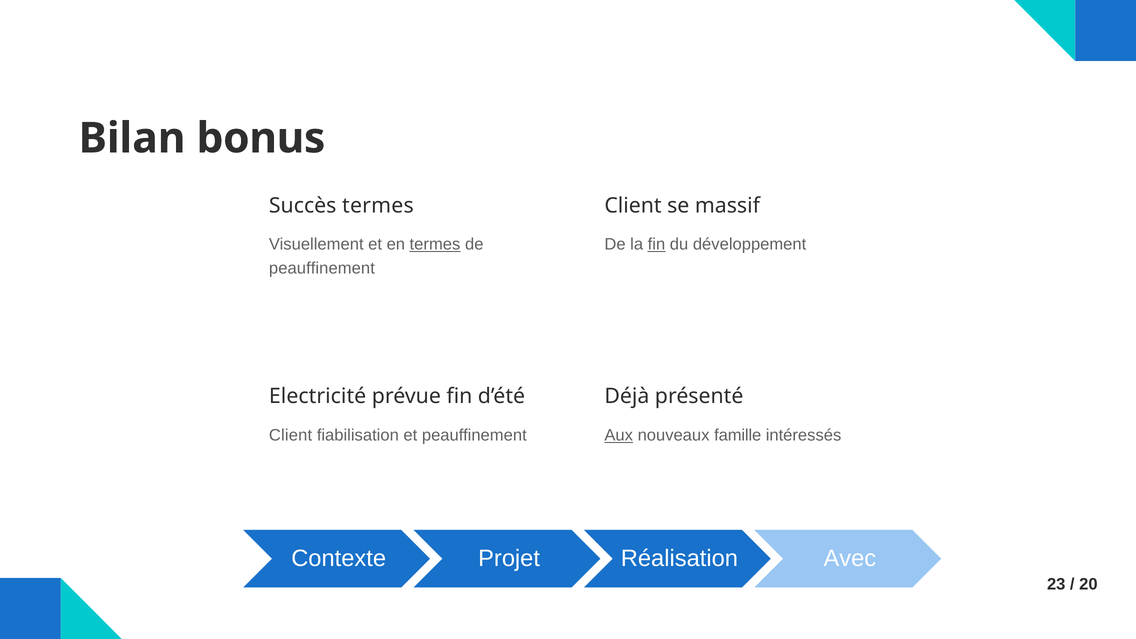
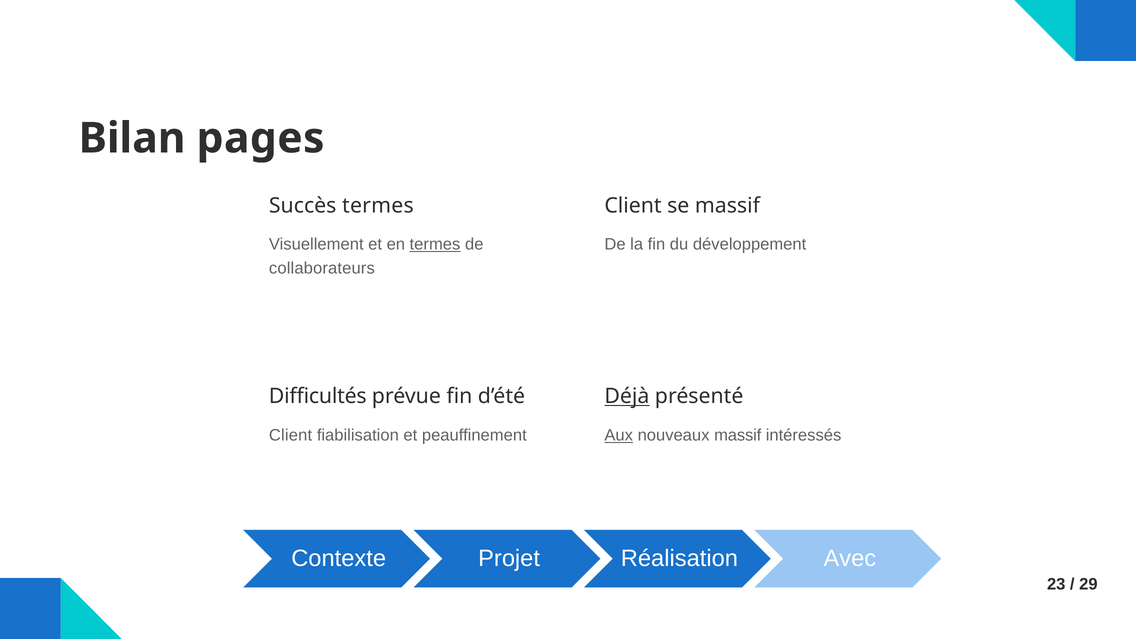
bonus: bonus -> pages
fin at (656, 244) underline: present -> none
peauffinement at (322, 268): peauffinement -> collaborateurs
Electricité: Electricité -> Difficultés
Déjà underline: none -> present
nouveaux famille: famille -> massif
20: 20 -> 29
